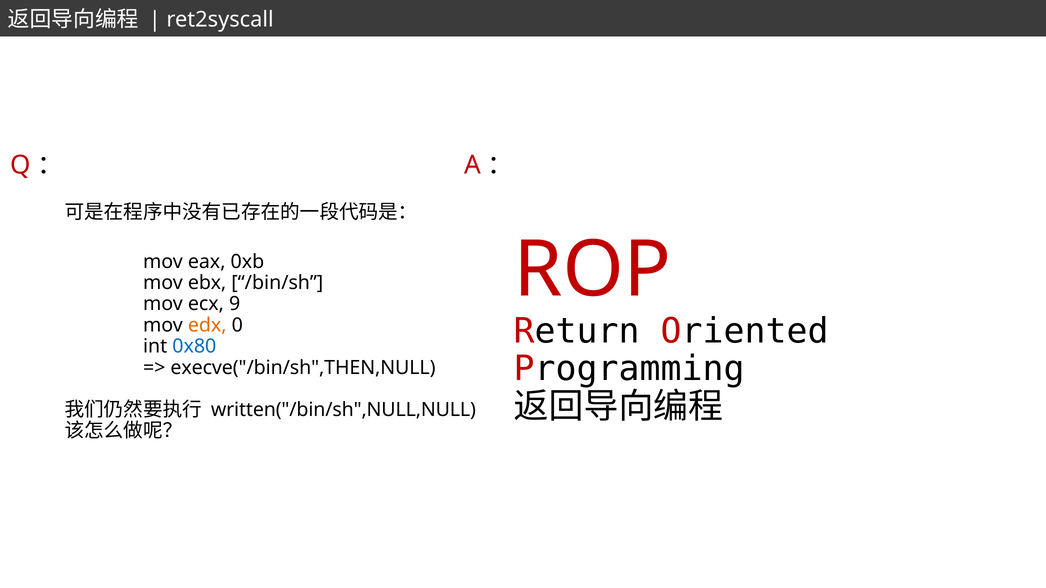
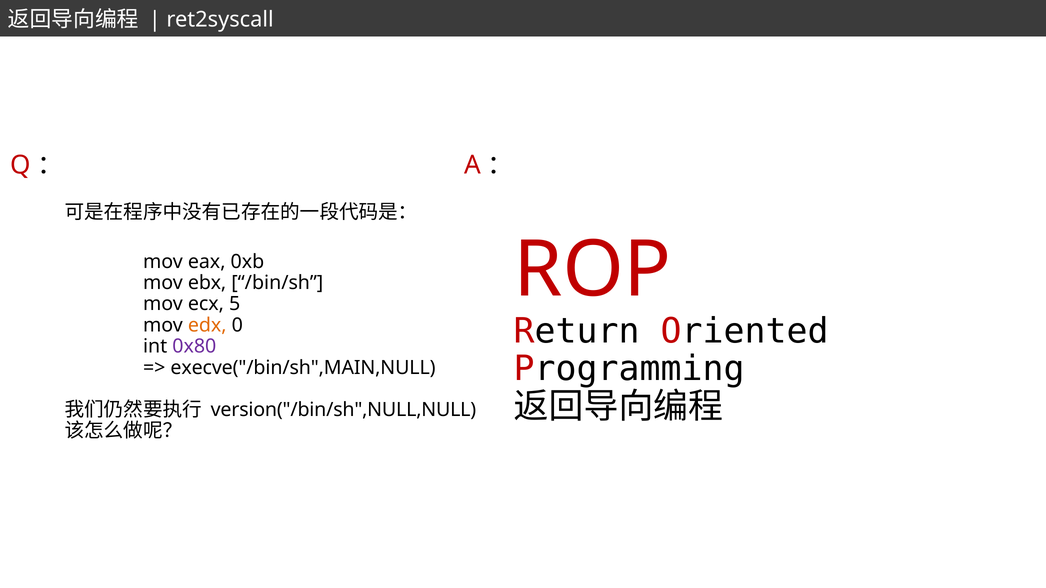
9: 9 -> 5
0x80 colour: blue -> purple
execve("/bin/sh",THEN,NULL: execve("/bin/sh",THEN,NULL -> execve("/bin/sh",MAIN,NULL
written("/bin/sh",NULL,NULL: written("/bin/sh",NULL,NULL -> version("/bin/sh",NULL,NULL
